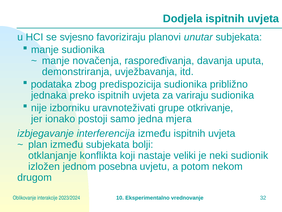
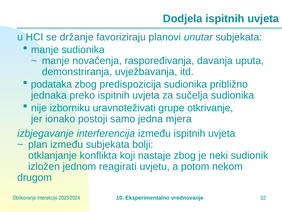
svjesno: svjesno -> držanje
variraju: variraju -> sučelja
nastaje veliki: veliki -> zbog
posebna: posebna -> reagirati
